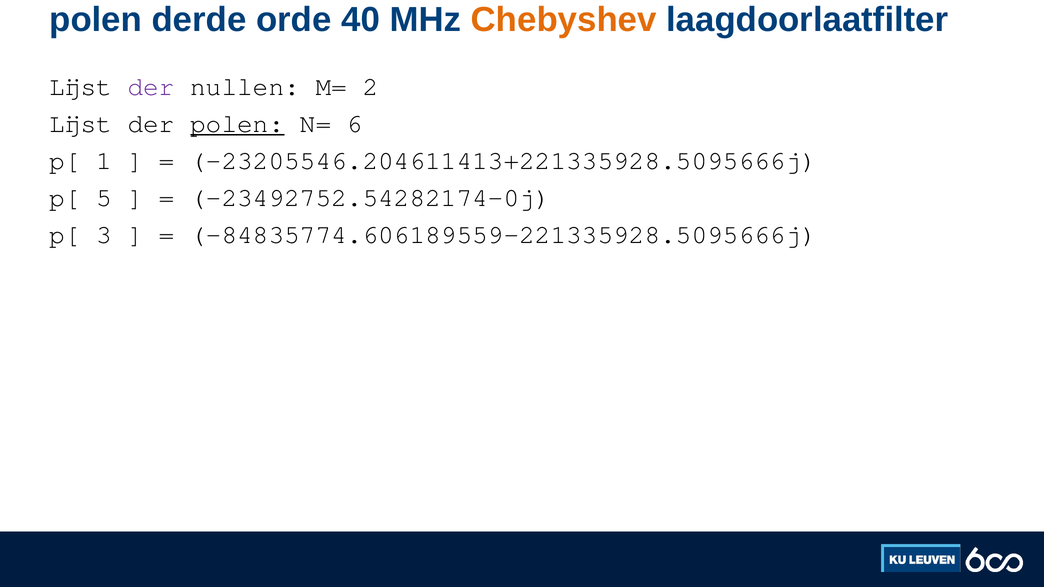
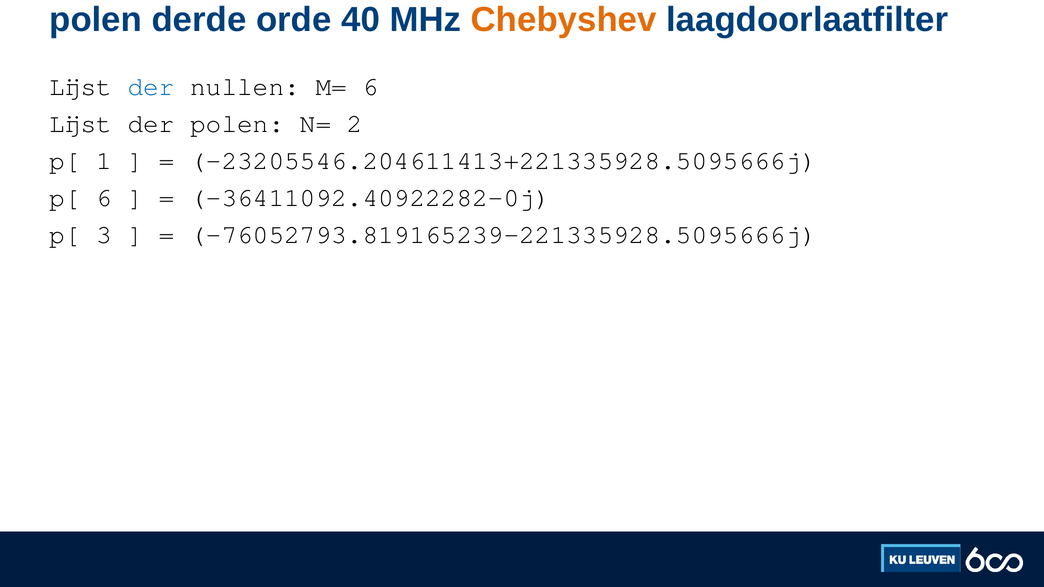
der at (151, 87) colour: purple -> blue
M= 2: 2 -> 6
polen at (237, 124) underline: present -> none
6: 6 -> 2
p[ 5: 5 -> 6
-23492752.54282174-0j: -23492752.54282174-0j -> -36411092.40922282-0j
-84835774.606189559-221335928.5095666j: -84835774.606189559-221335928.5095666j -> -76052793.819165239-221335928.5095666j
